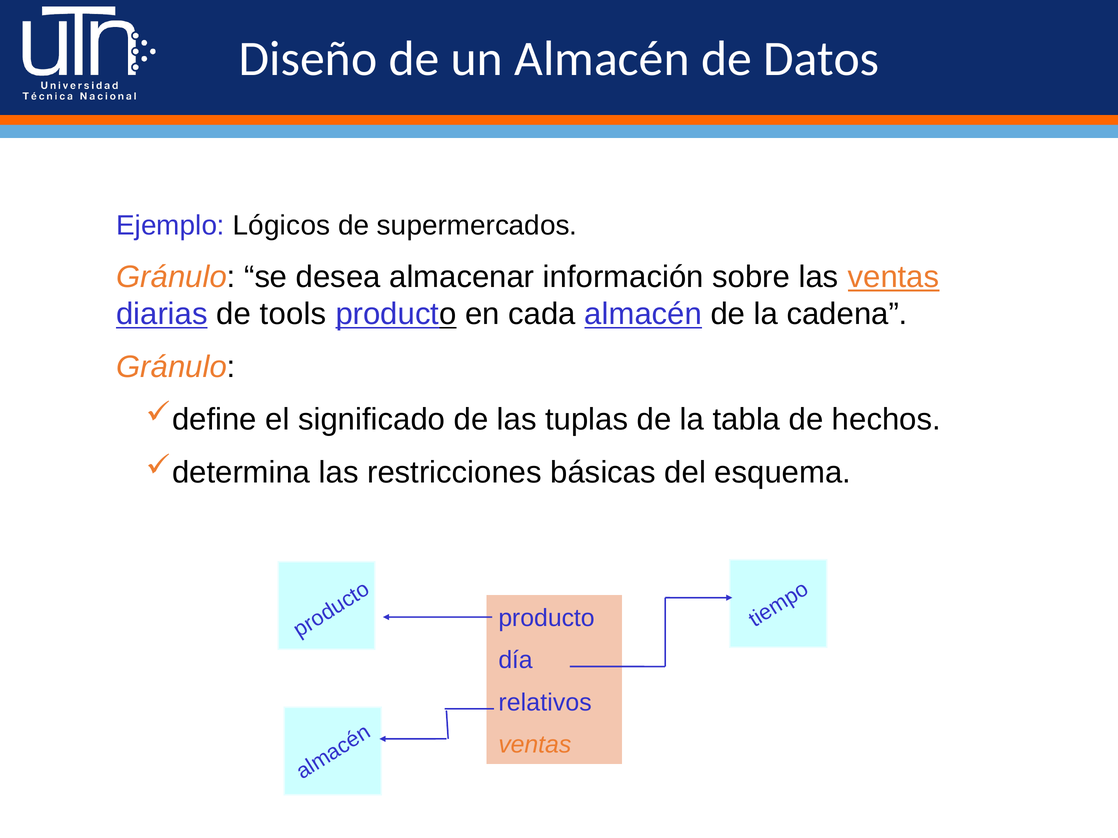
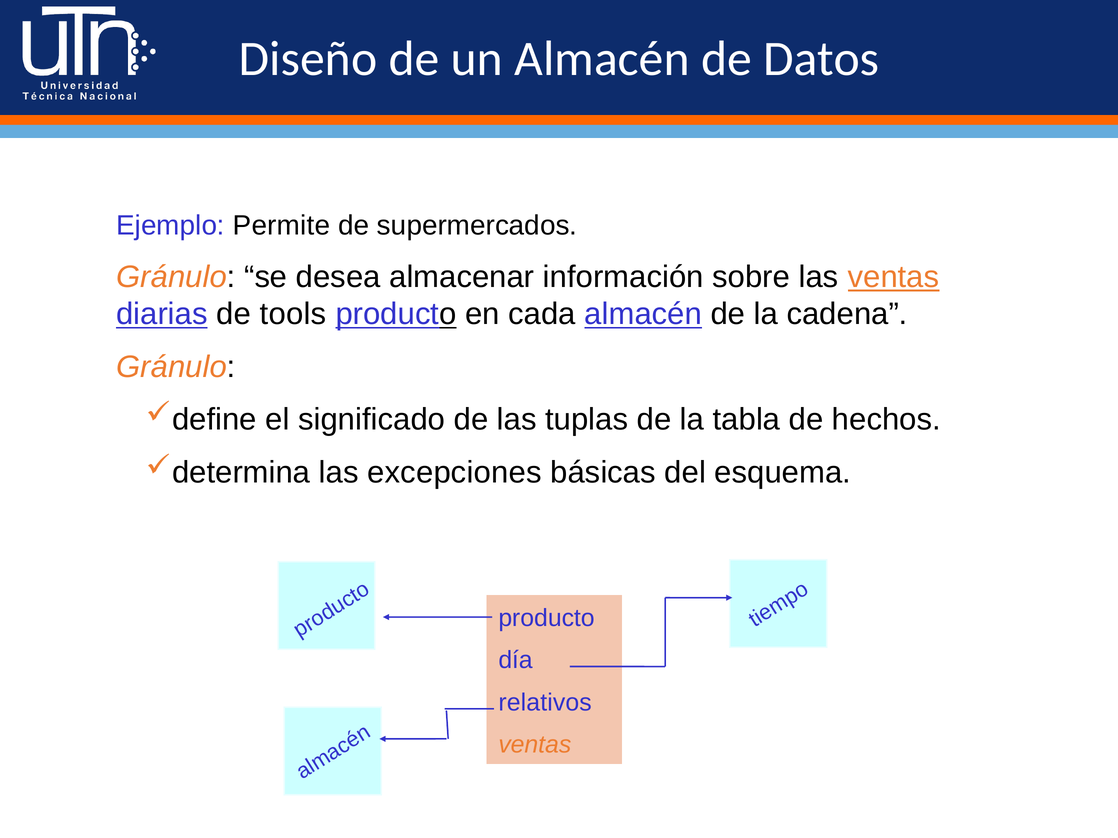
Lógicos: Lógicos -> Permite
restricciones: restricciones -> excepciones
